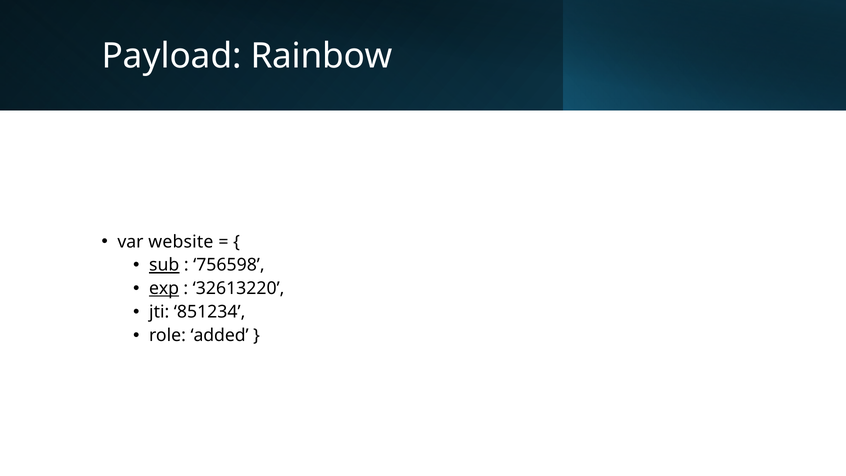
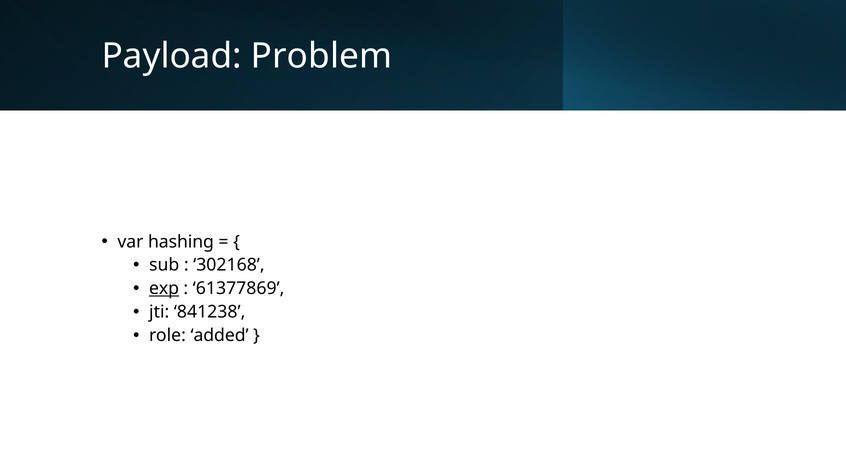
Rainbow: Rainbow -> Problem
website: website -> hashing
sub underline: present -> none
756598: 756598 -> 302168
32613220: 32613220 -> 61377869
851234: 851234 -> 841238
